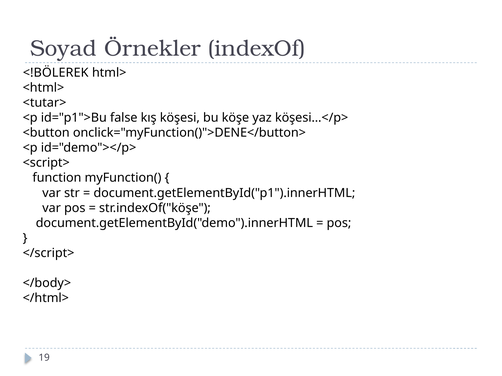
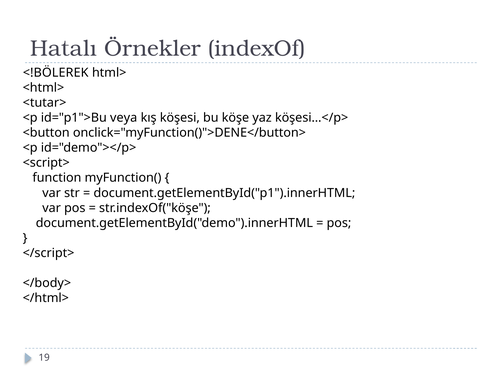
Soyad: Soyad -> Hatalı
false: false -> veya
